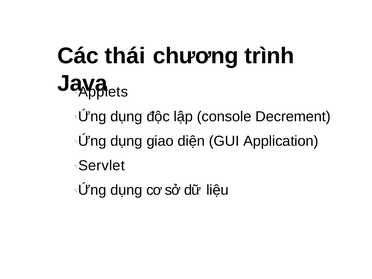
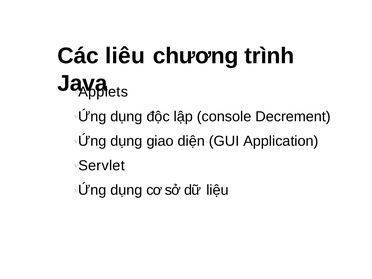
thái: thái -> liêu
